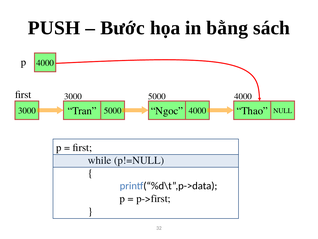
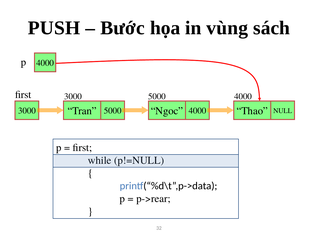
bằng: bằng -> vùng
p->first: p->first -> p->rear
